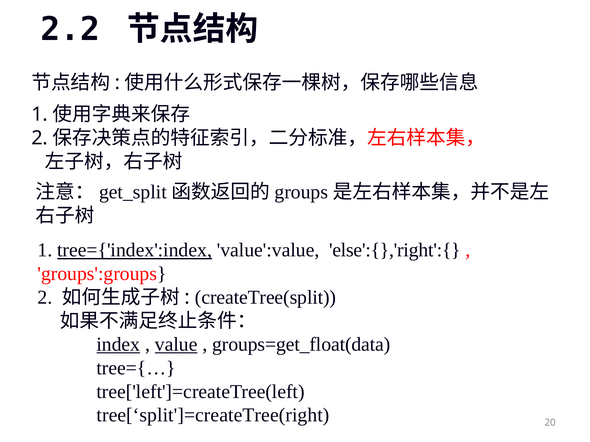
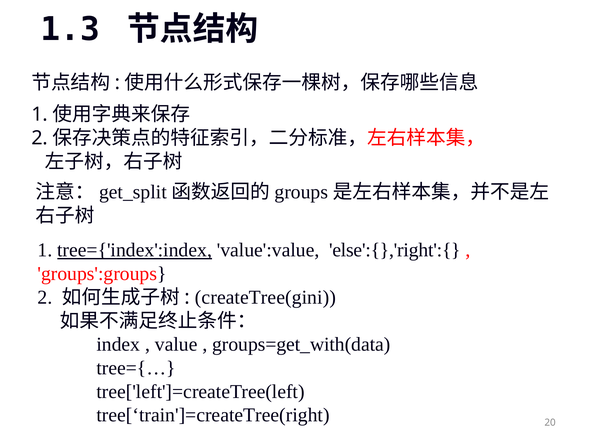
2.2: 2.2 -> 1.3
createTree(split: createTree(split -> createTree(gini
index underline: present -> none
value underline: present -> none
groups=get_float(data: groups=get_float(data -> groups=get_with(data
tree[‘split']=createTree(right: tree[‘split']=createTree(right -> tree[‘train']=createTree(right
